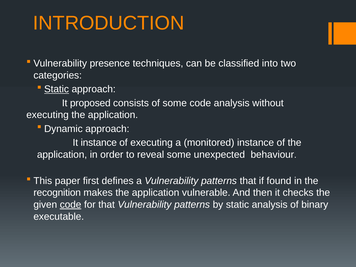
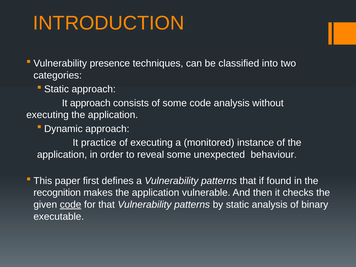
Static at (57, 89) underline: present -> none
It proposed: proposed -> approach
It instance: instance -> practice
